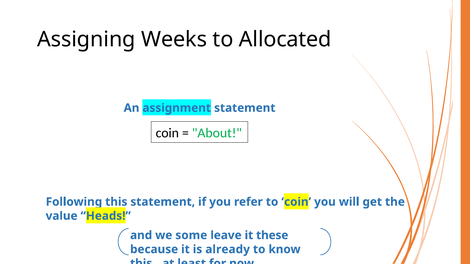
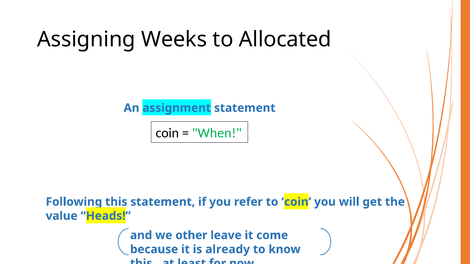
About: About -> When
some: some -> other
these: these -> come
